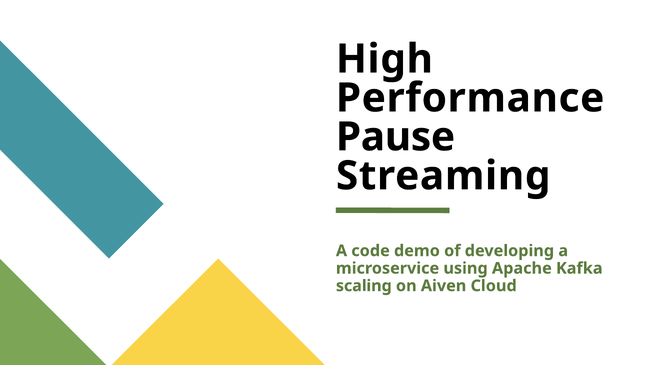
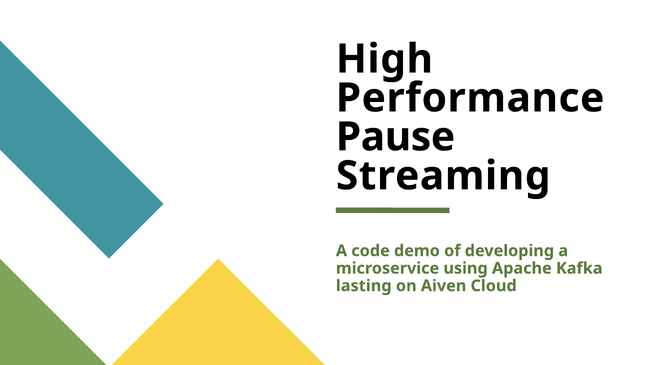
scaling: scaling -> lasting
